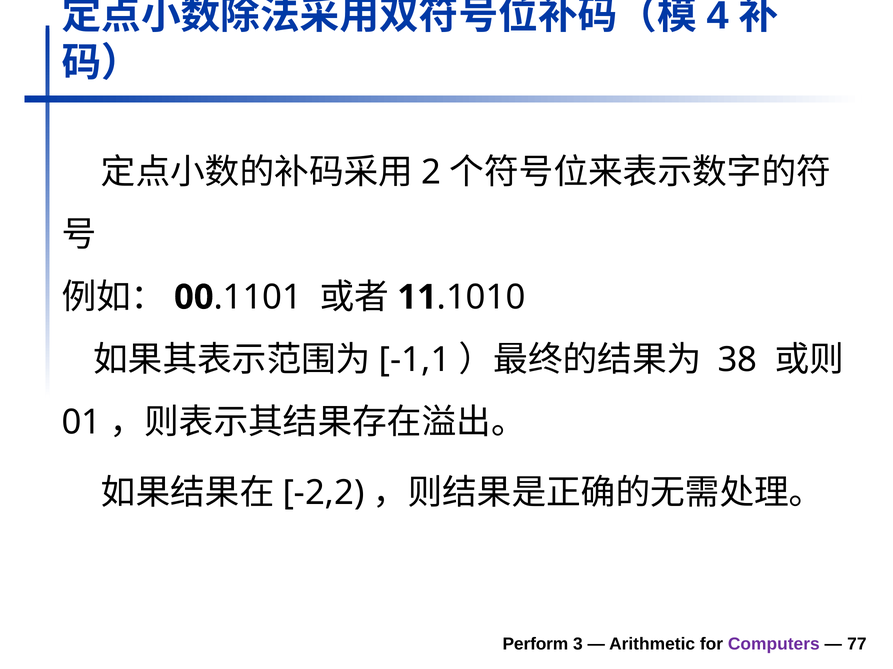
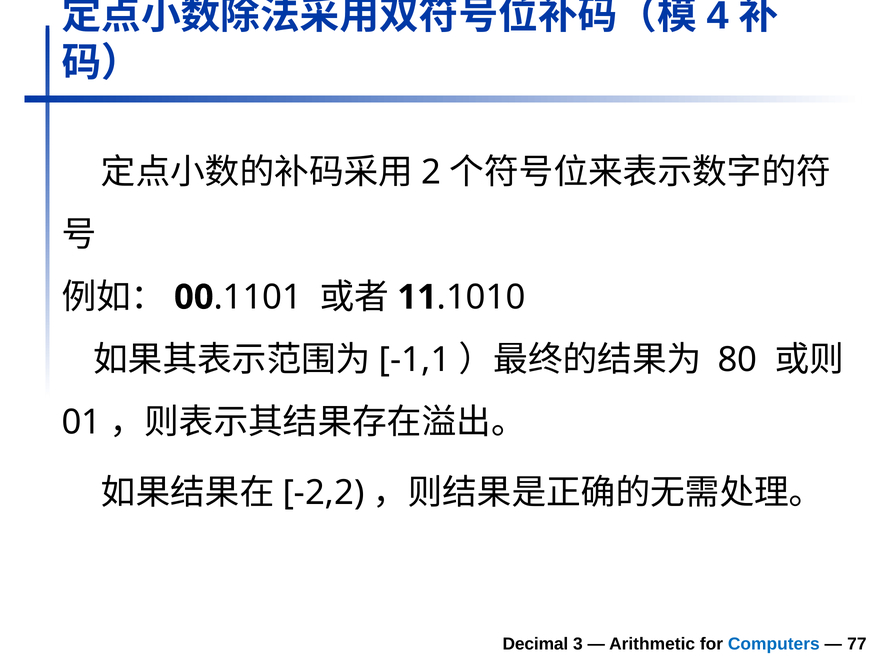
38: 38 -> 80
Perform: Perform -> Decimal
Computers colour: purple -> blue
